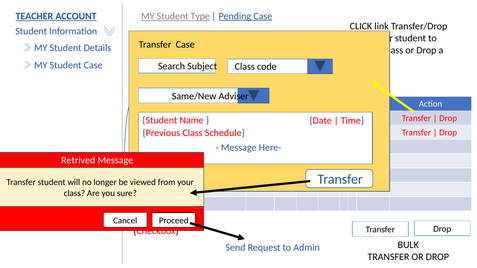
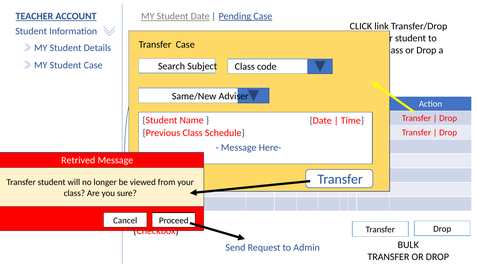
Student Type: Type -> Date
